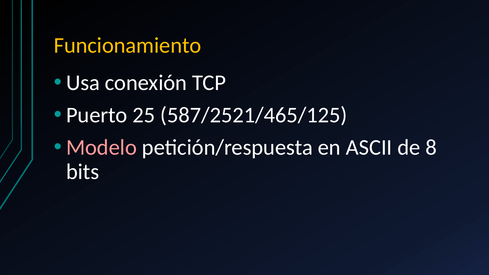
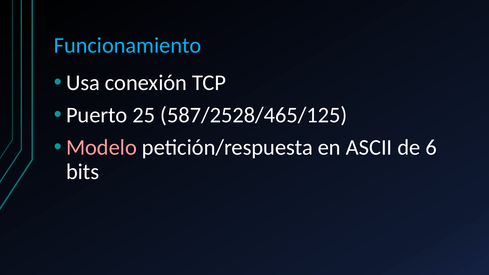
Funcionamiento colour: yellow -> light blue
587/2521/465/125: 587/2521/465/125 -> 587/2528/465/125
8: 8 -> 6
